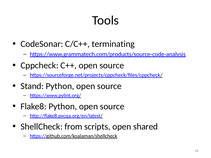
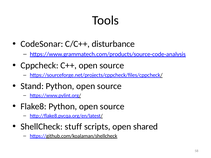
terminating: terminating -> disturbance
from: from -> stuff
